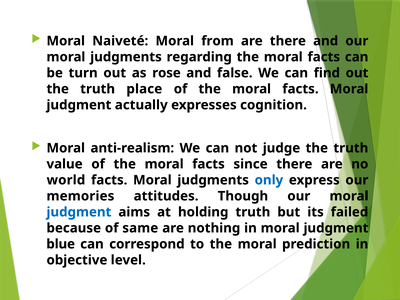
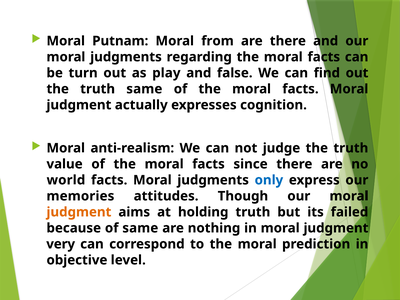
Naiveté: Naiveté -> Putnam
rose: rose -> play
truth place: place -> same
judgment at (79, 212) colour: blue -> orange
blue: blue -> very
